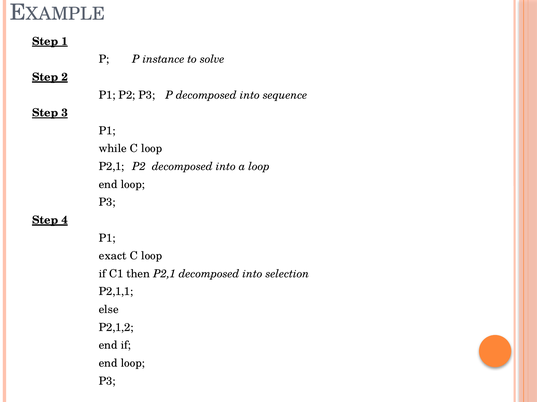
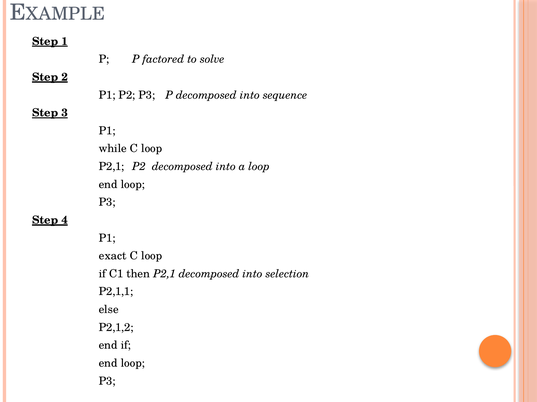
instance: instance -> factored
